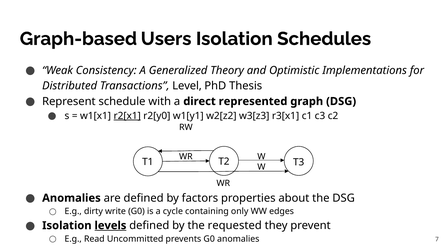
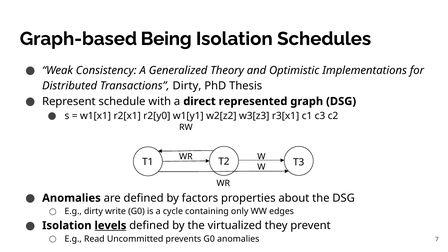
Users: Users -> Being
Transactions Level: Level -> Dirty
r2[x1 underline: present -> none
requested: requested -> virtualized
